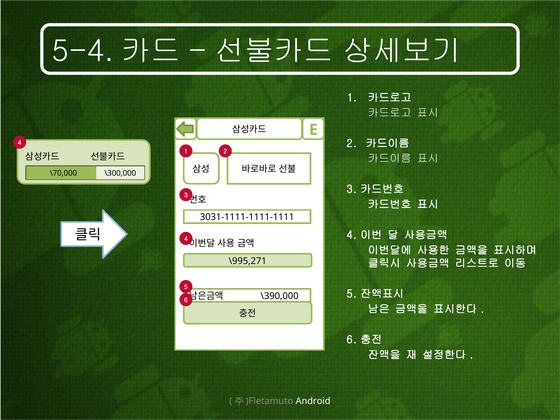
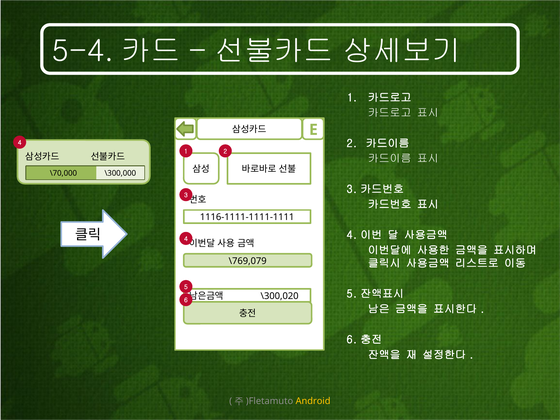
3031-1111-1111-1111: 3031-1111-1111-1111 -> 1116-1111-1111-1111
\995,271: \995,271 -> \769,079
\390,000: \390,000 -> \300,020
Android colour: white -> yellow
